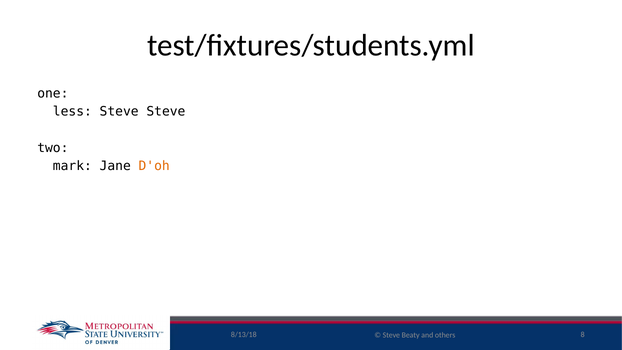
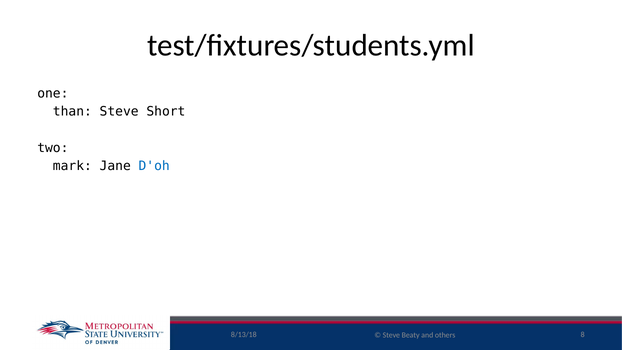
less: less -> than
Steve Steve: Steve -> Short
D'oh colour: orange -> blue
